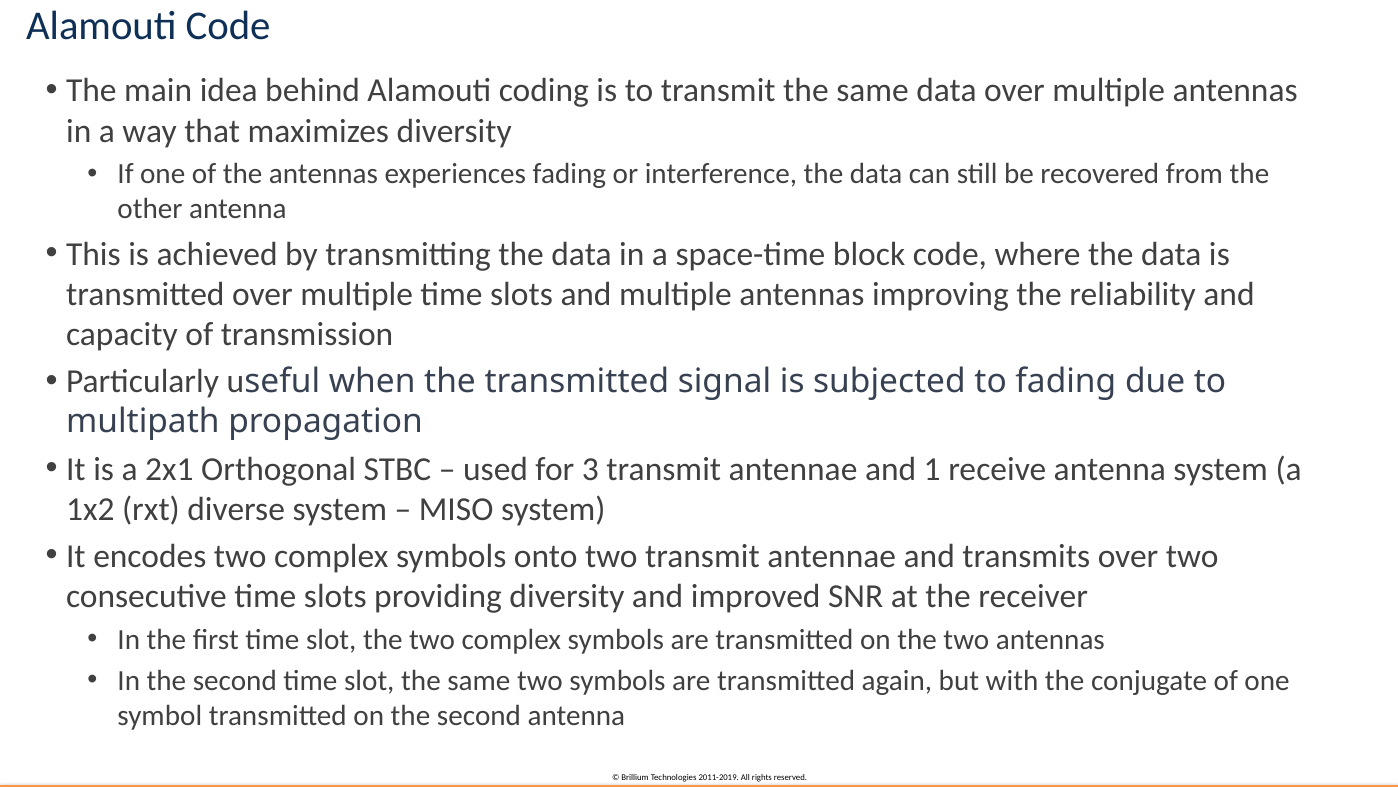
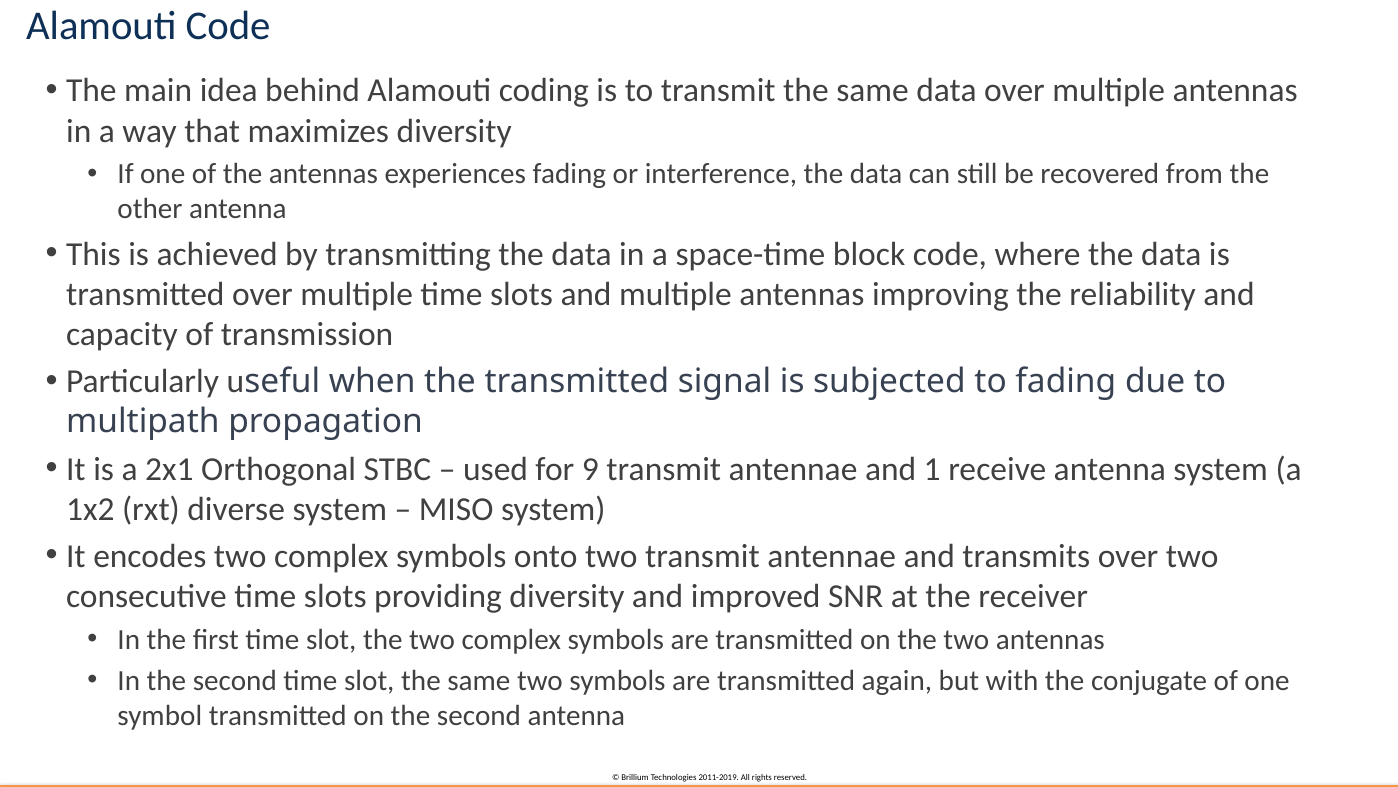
3: 3 -> 9
